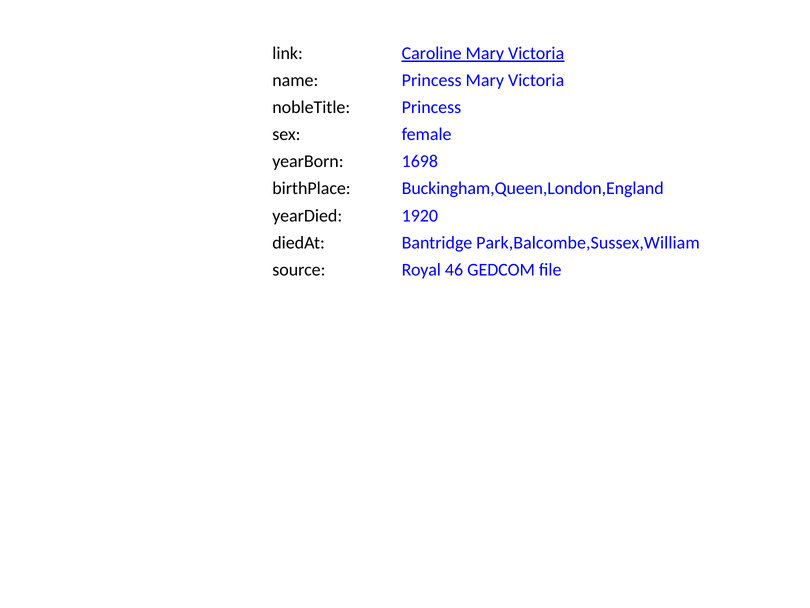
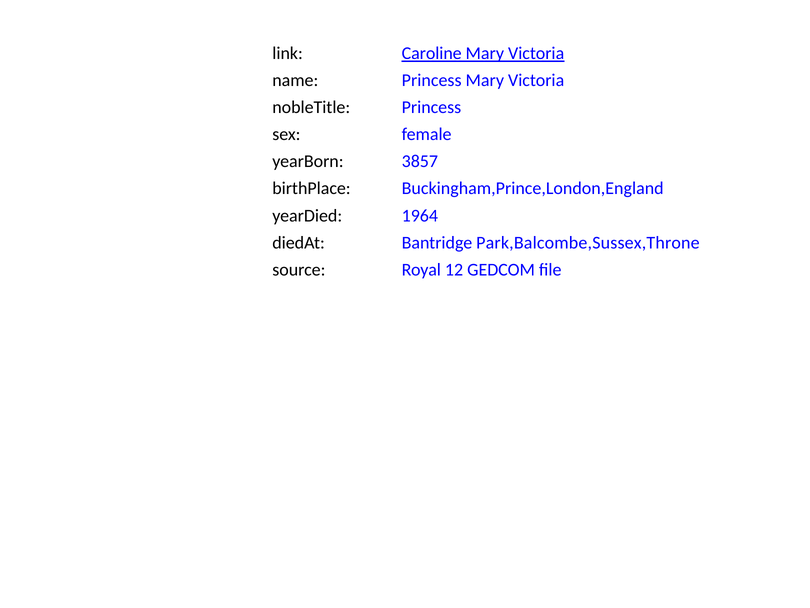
1698: 1698 -> 3857
Buckingham,Queen,London,England: Buckingham,Queen,London,England -> Buckingham,Prince,London,England
1920: 1920 -> 1964
Park,Balcombe,Sussex,William: Park,Balcombe,Sussex,William -> Park,Balcombe,Sussex,Throne
46: 46 -> 12
